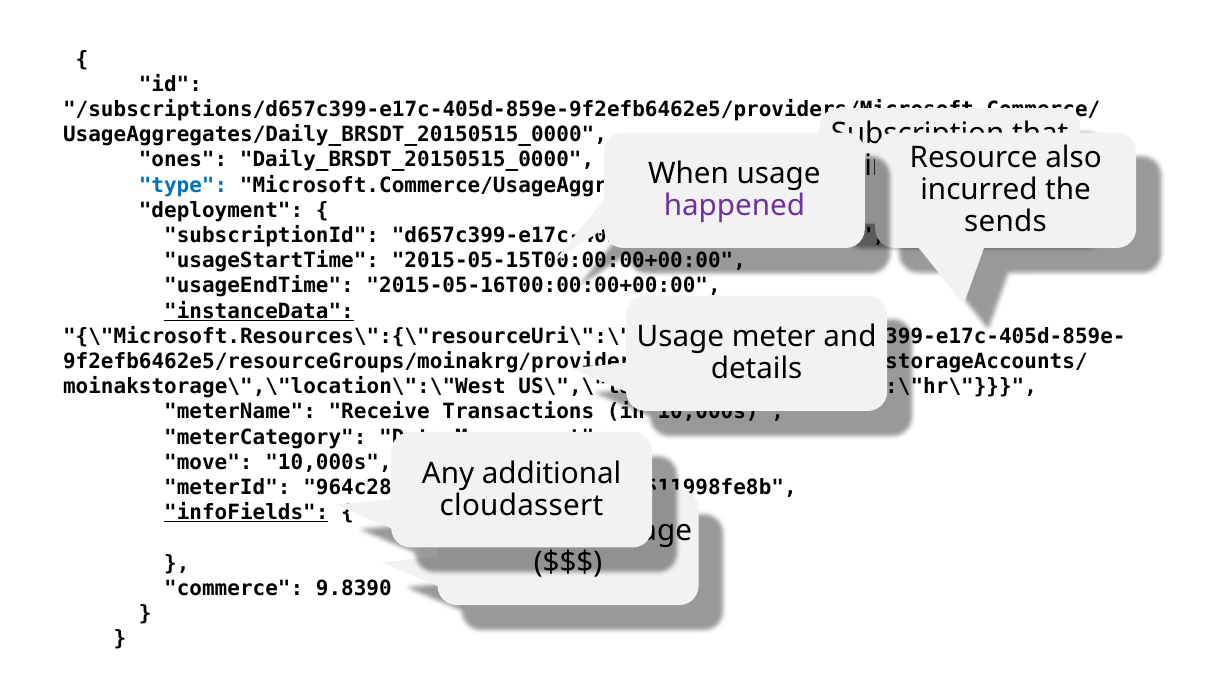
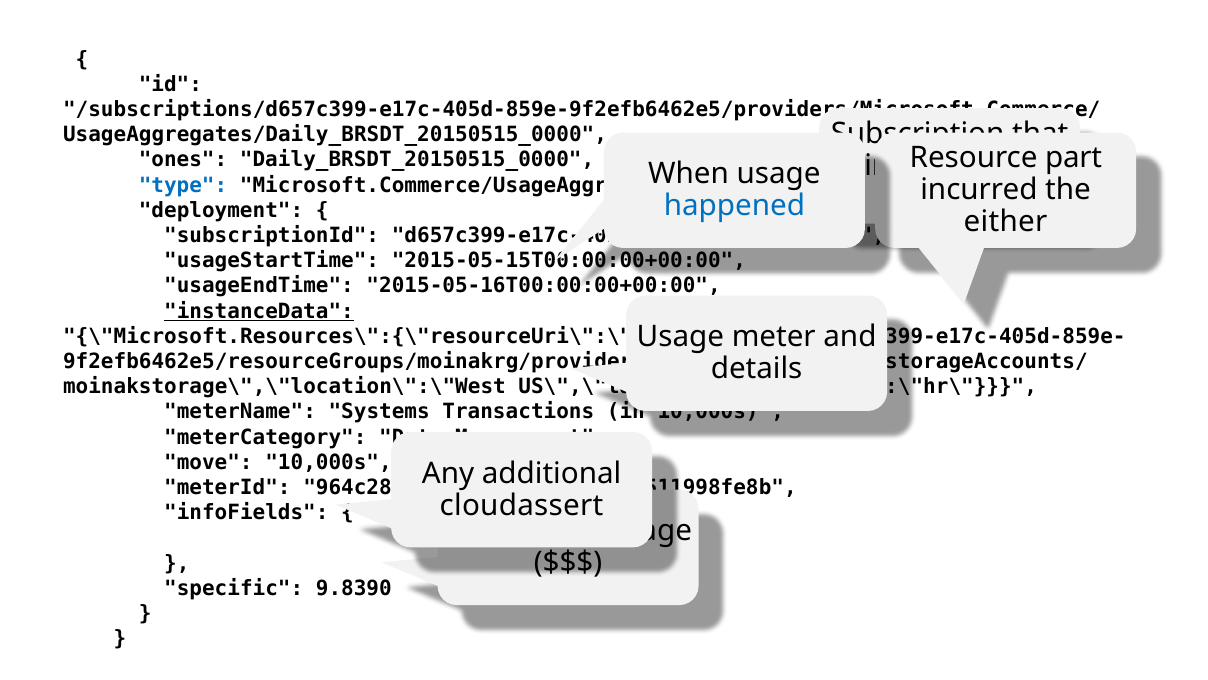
also: also -> part
happened colour: purple -> blue
sends: sends -> either
Receive: Receive -> Systems
infoFields underline: present -> none
commerce: commerce -> specific
